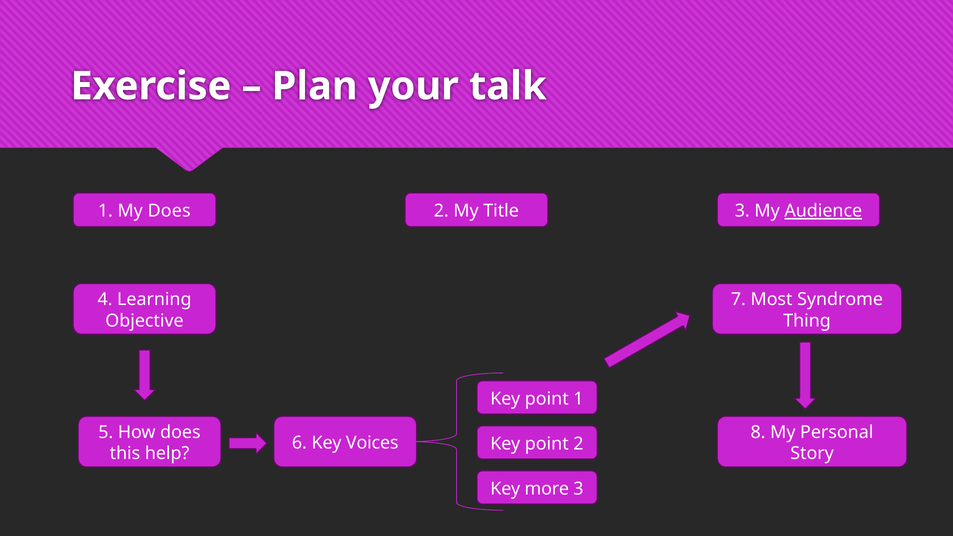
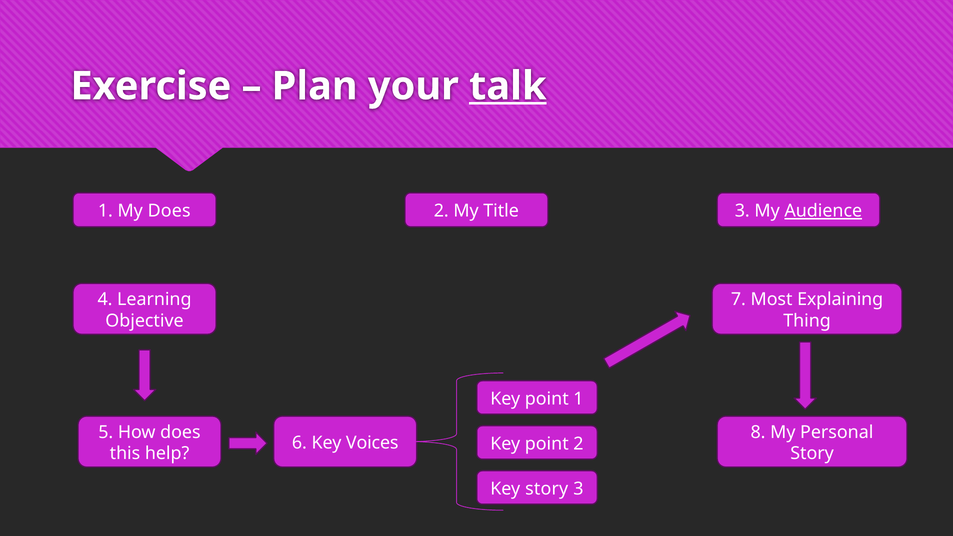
talk underline: none -> present
Syndrome: Syndrome -> Explaining
Key more: more -> story
